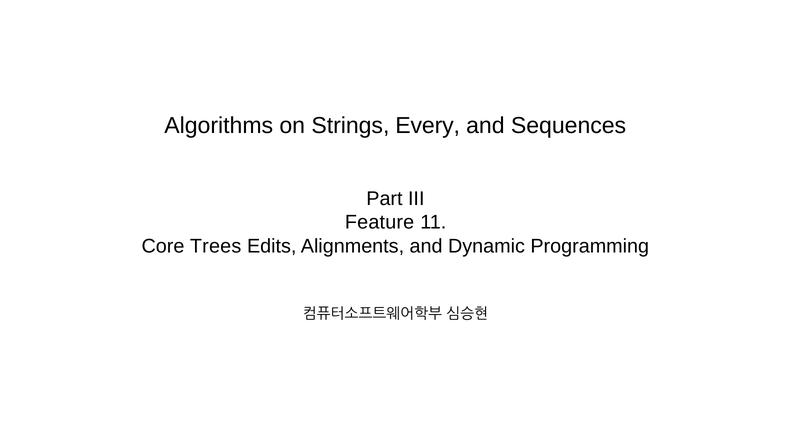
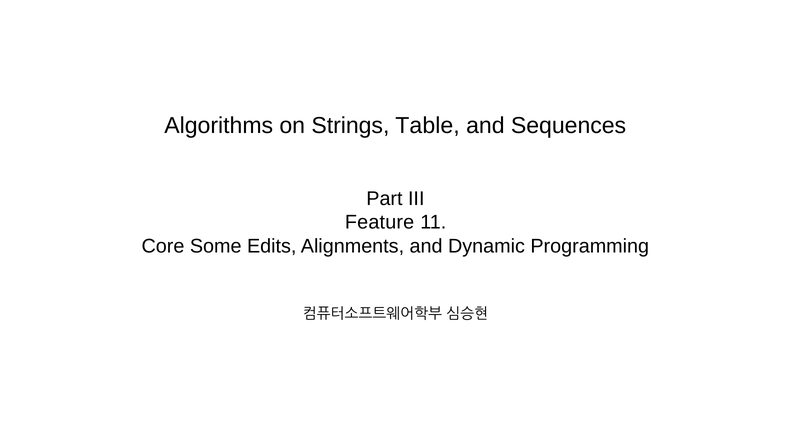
Every: Every -> Table
Trees: Trees -> Some
